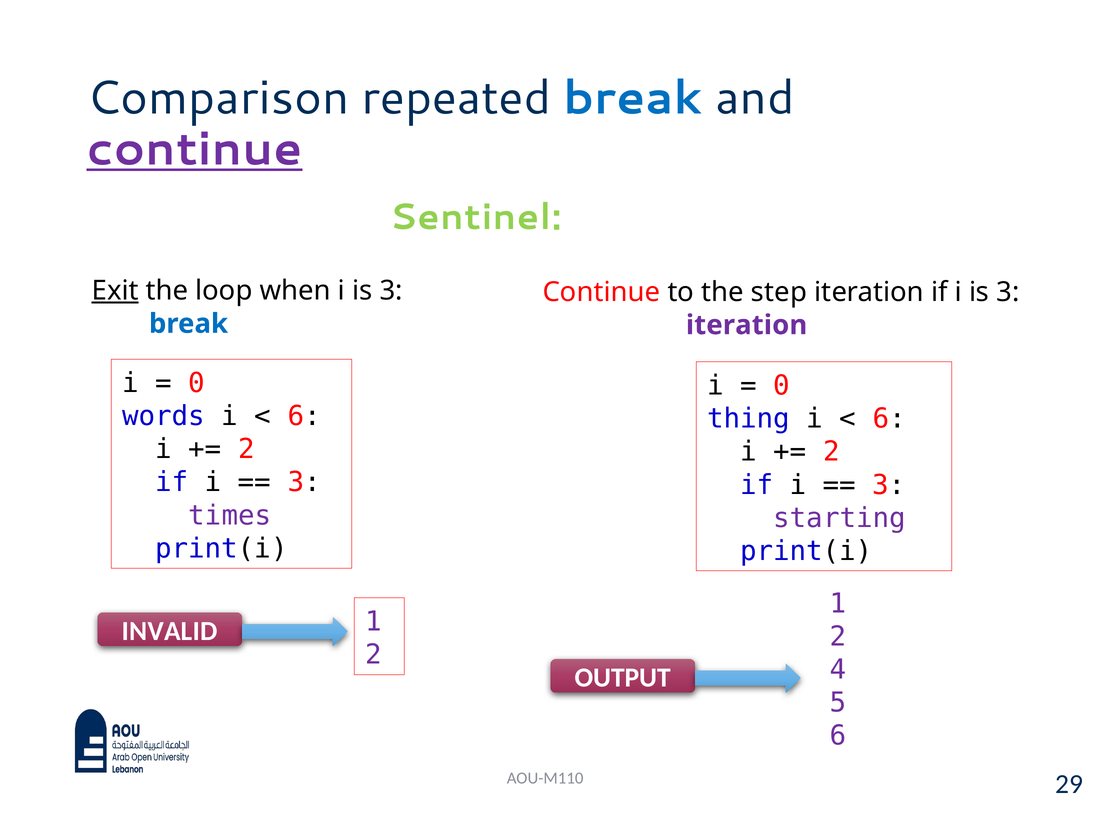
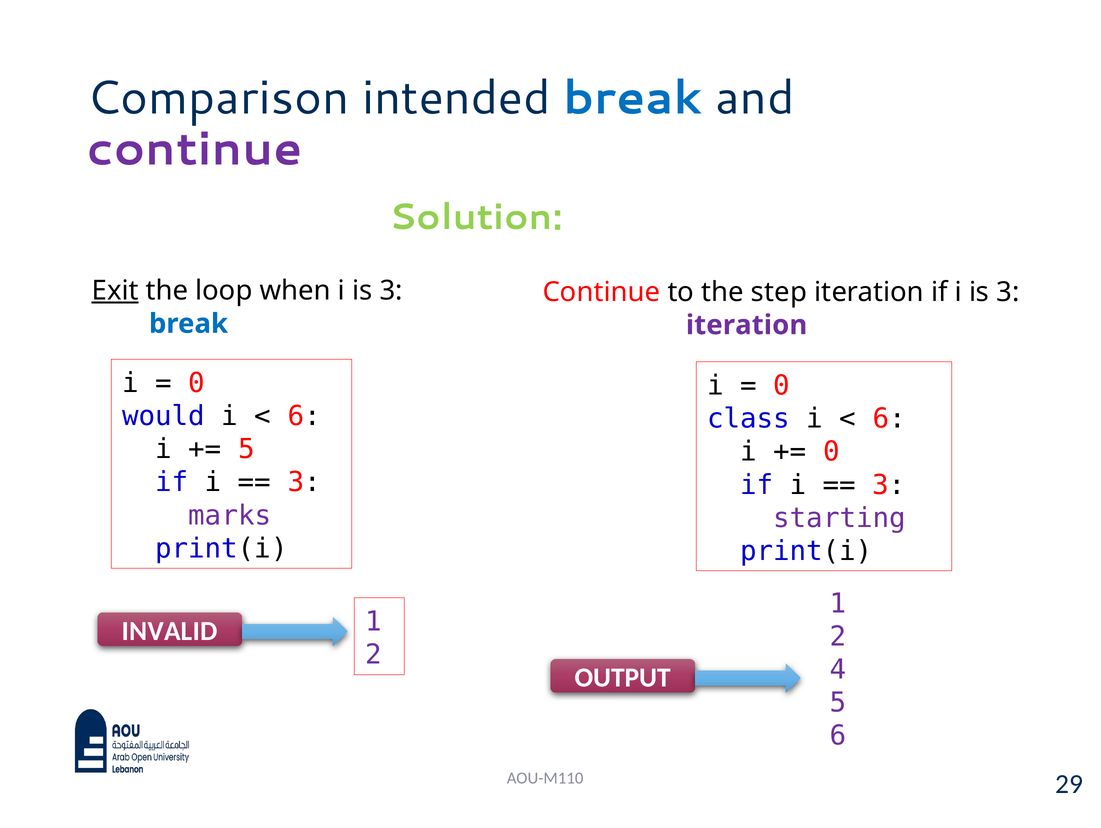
repeated: repeated -> intended
continue at (195, 149) underline: present -> none
Sentinel: Sentinel -> Solution
words: words -> would
thing: thing -> class
2 at (246, 449): 2 -> 5
2 at (831, 452): 2 -> 0
times: times -> marks
